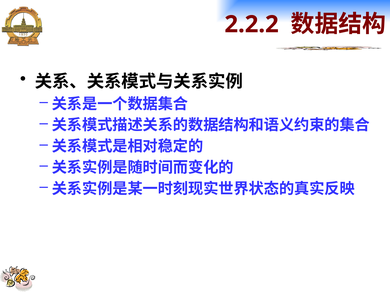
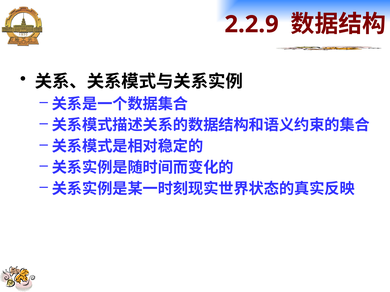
2.2.2: 2.2.2 -> 2.2.9
